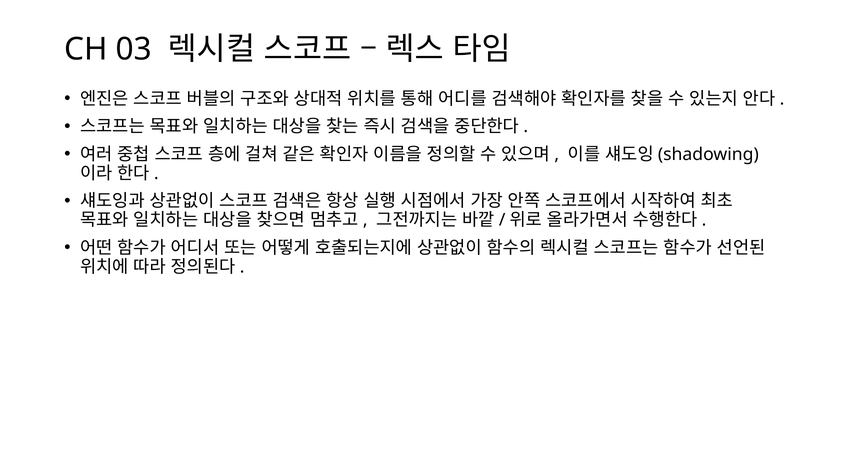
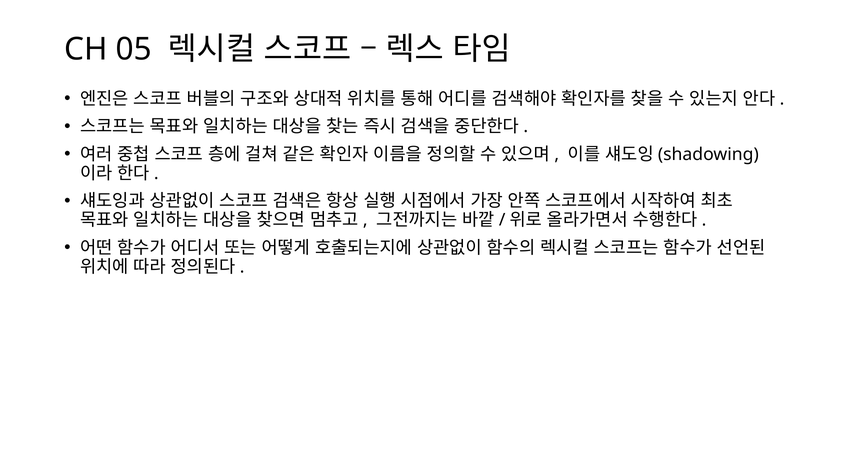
03: 03 -> 05
